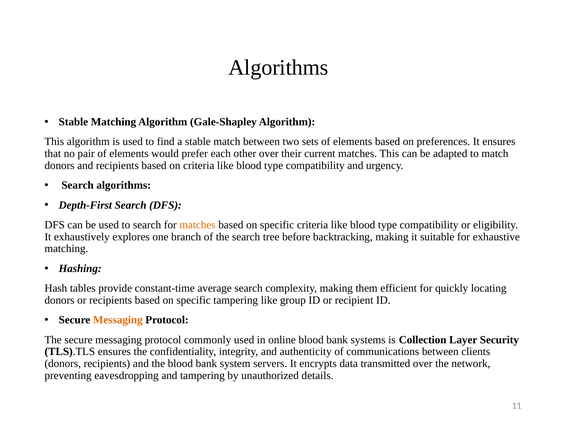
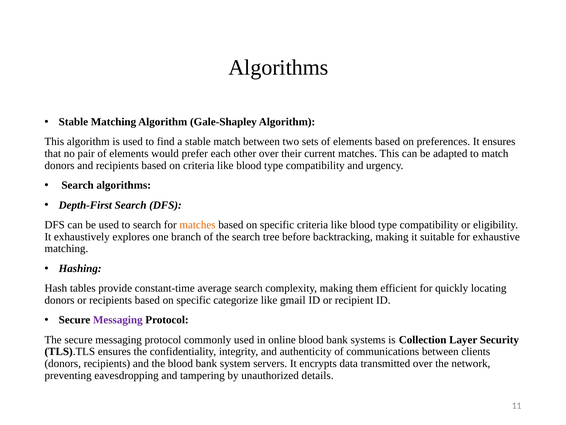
specific tampering: tampering -> categorize
group: group -> gmail
Messaging at (118, 320) colour: orange -> purple
